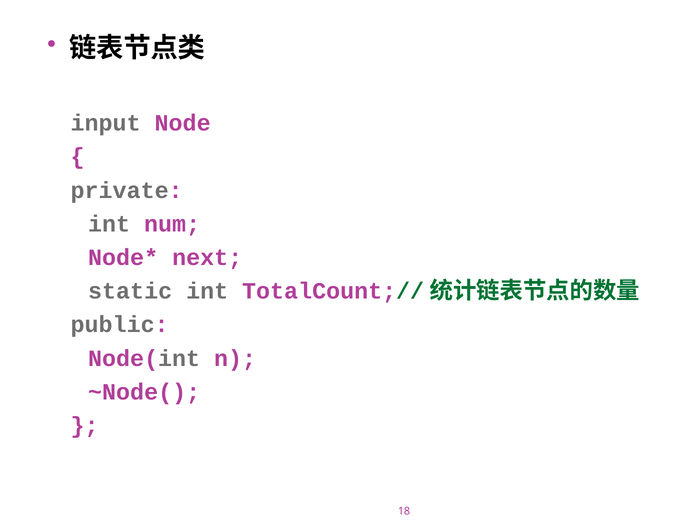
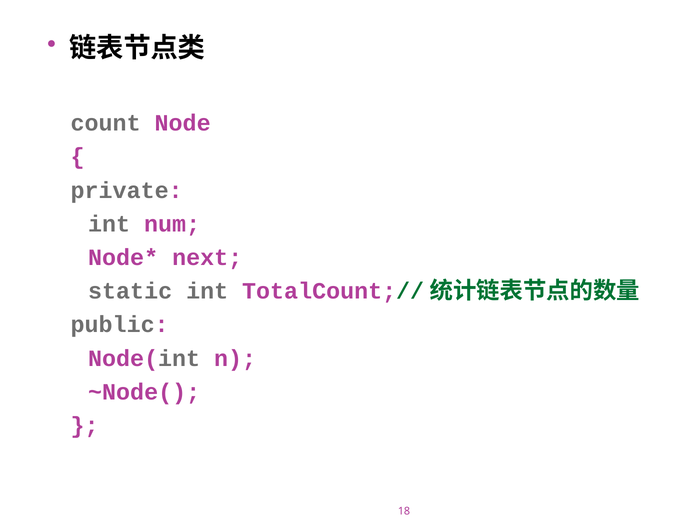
input: input -> count
